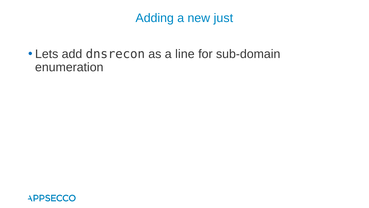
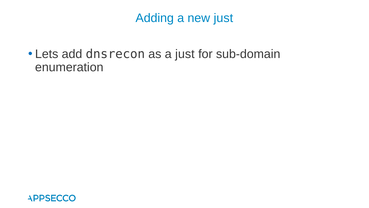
a line: line -> just
